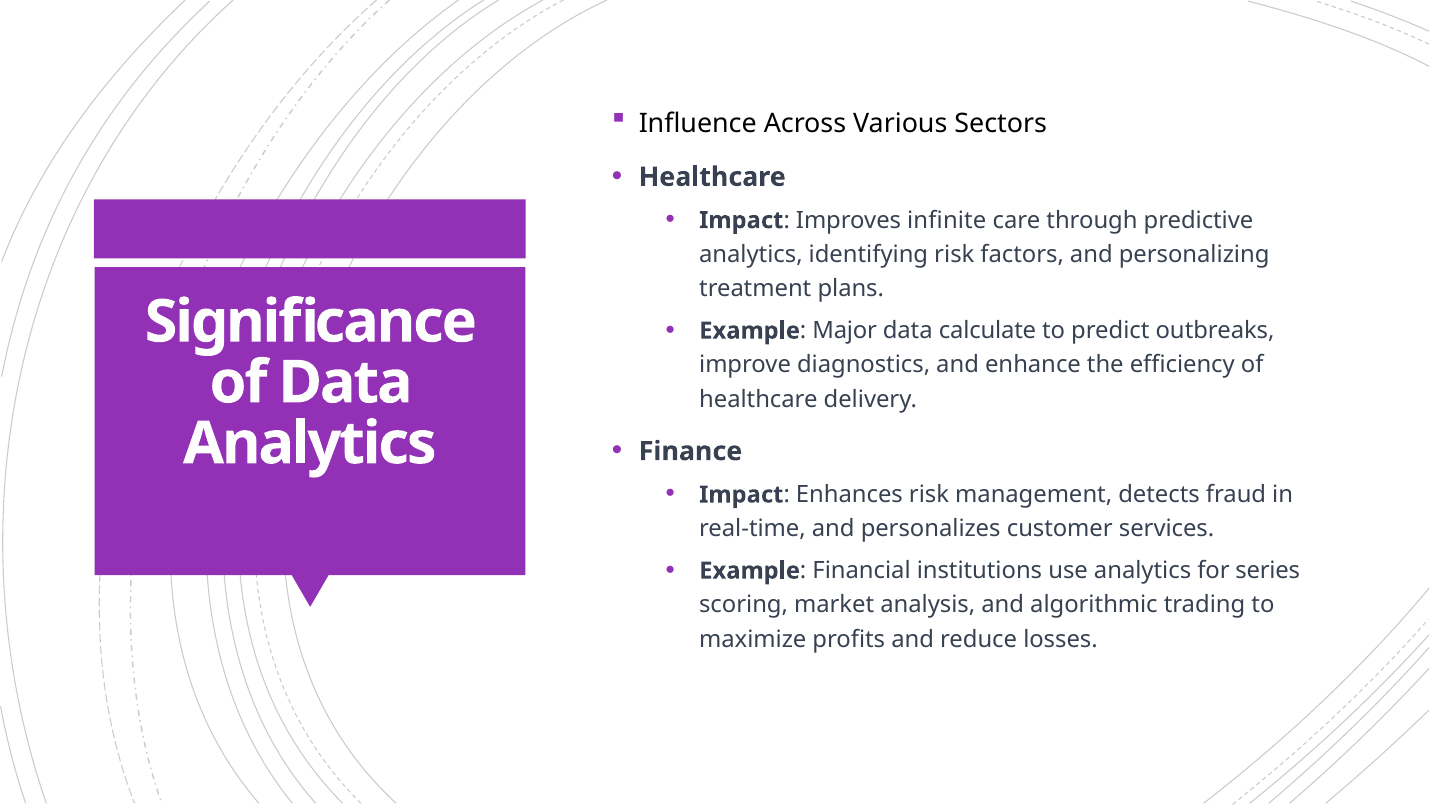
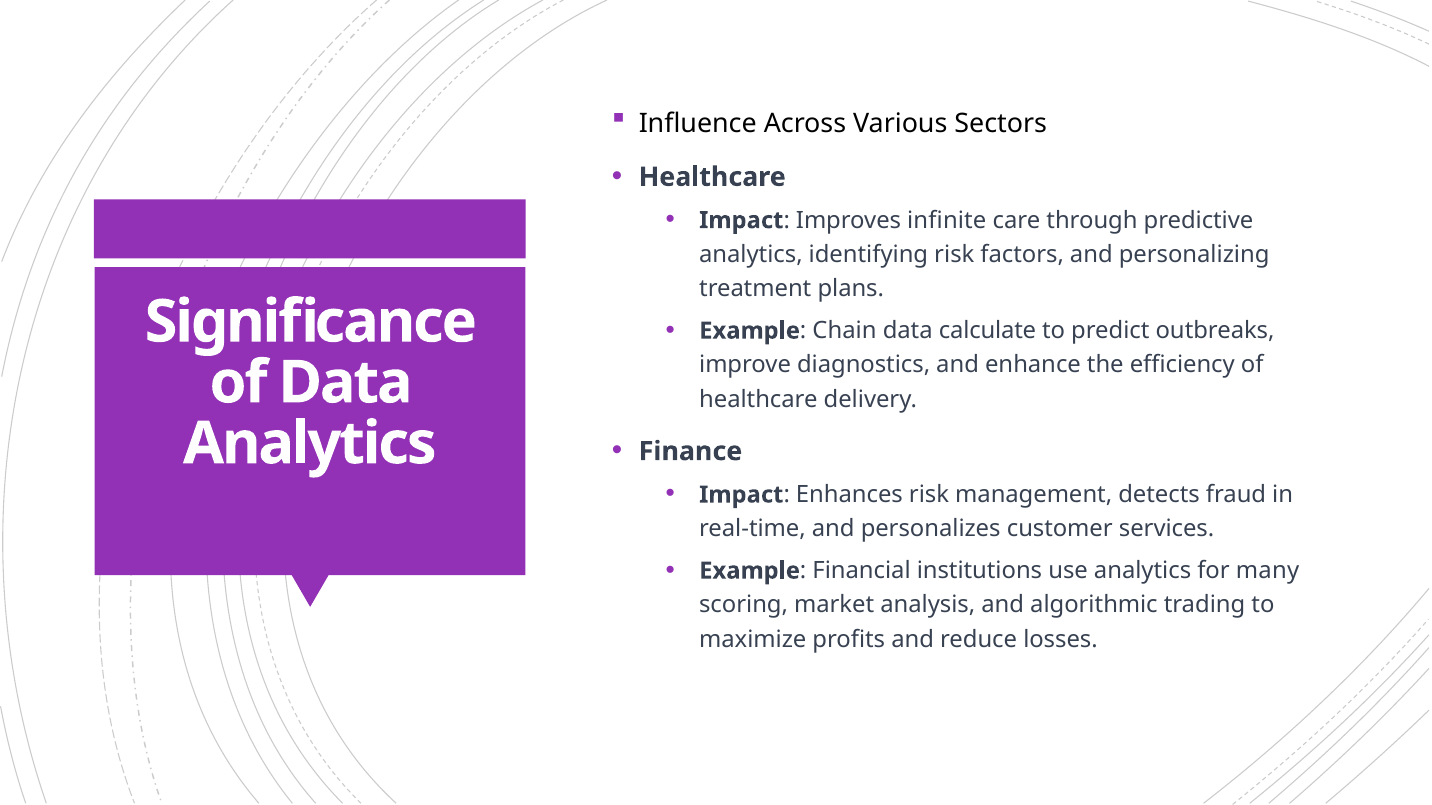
Major: Major -> Chain
series: series -> many
